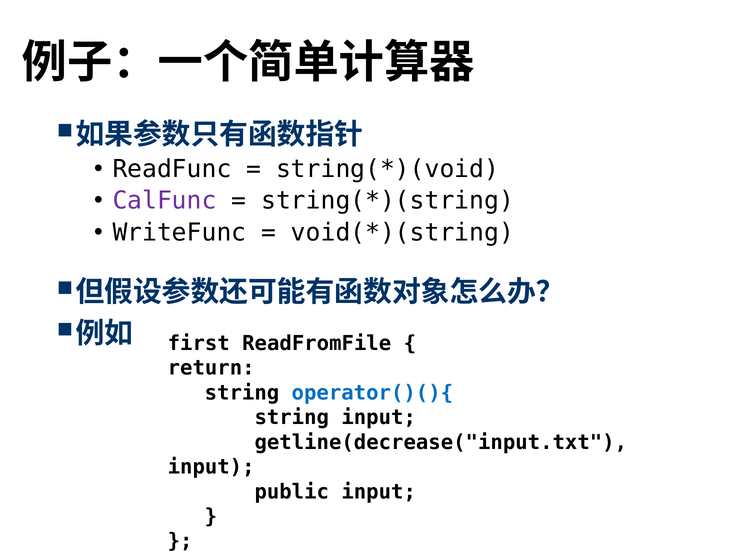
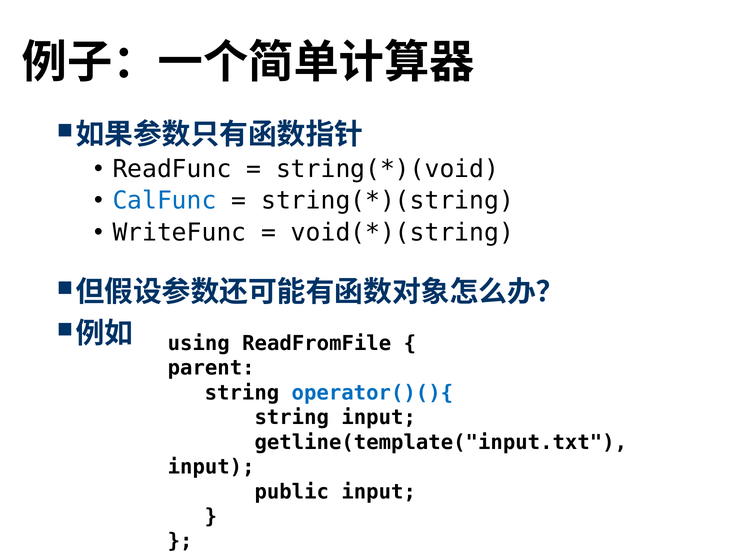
CalFunc colour: purple -> blue
first: first -> using
return: return -> parent
getline(decrease("input.txt: getline(decrease("input.txt -> getline(template("input.txt
